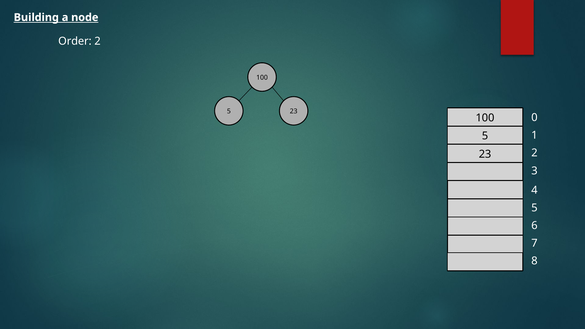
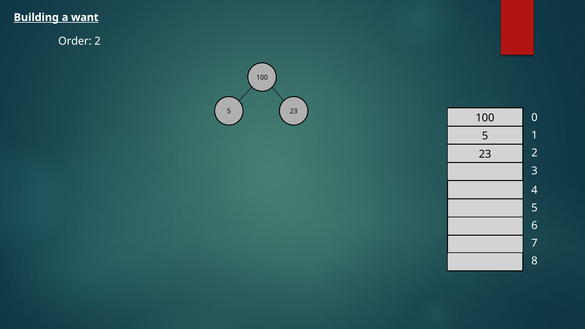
node: node -> want
